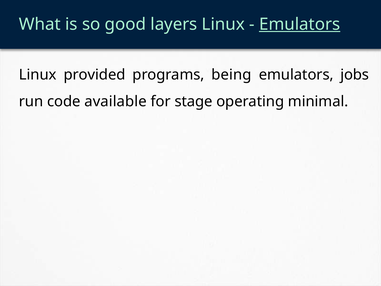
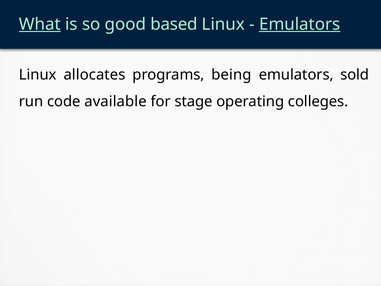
What underline: none -> present
layers: layers -> based
provided: provided -> allocates
jobs: jobs -> sold
minimal: minimal -> colleges
